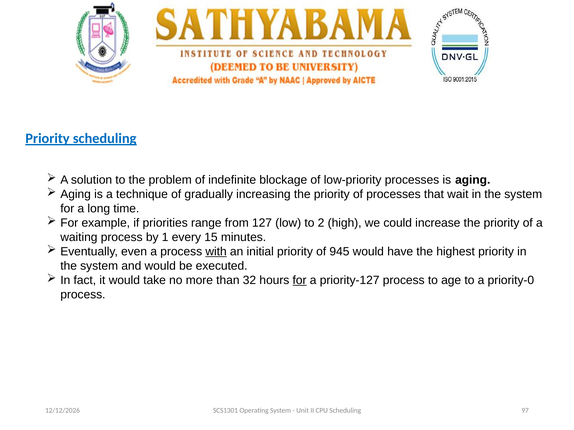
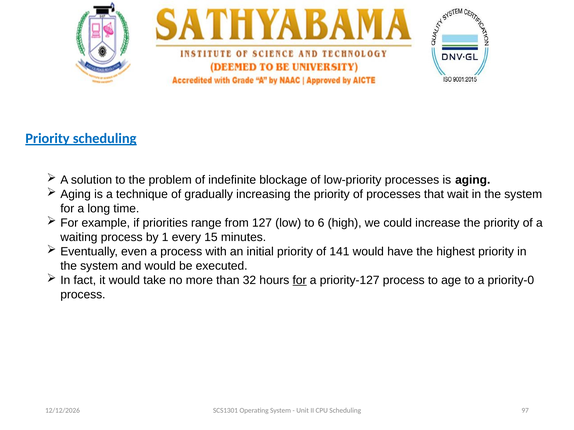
2: 2 -> 6
with underline: present -> none
945: 945 -> 141
